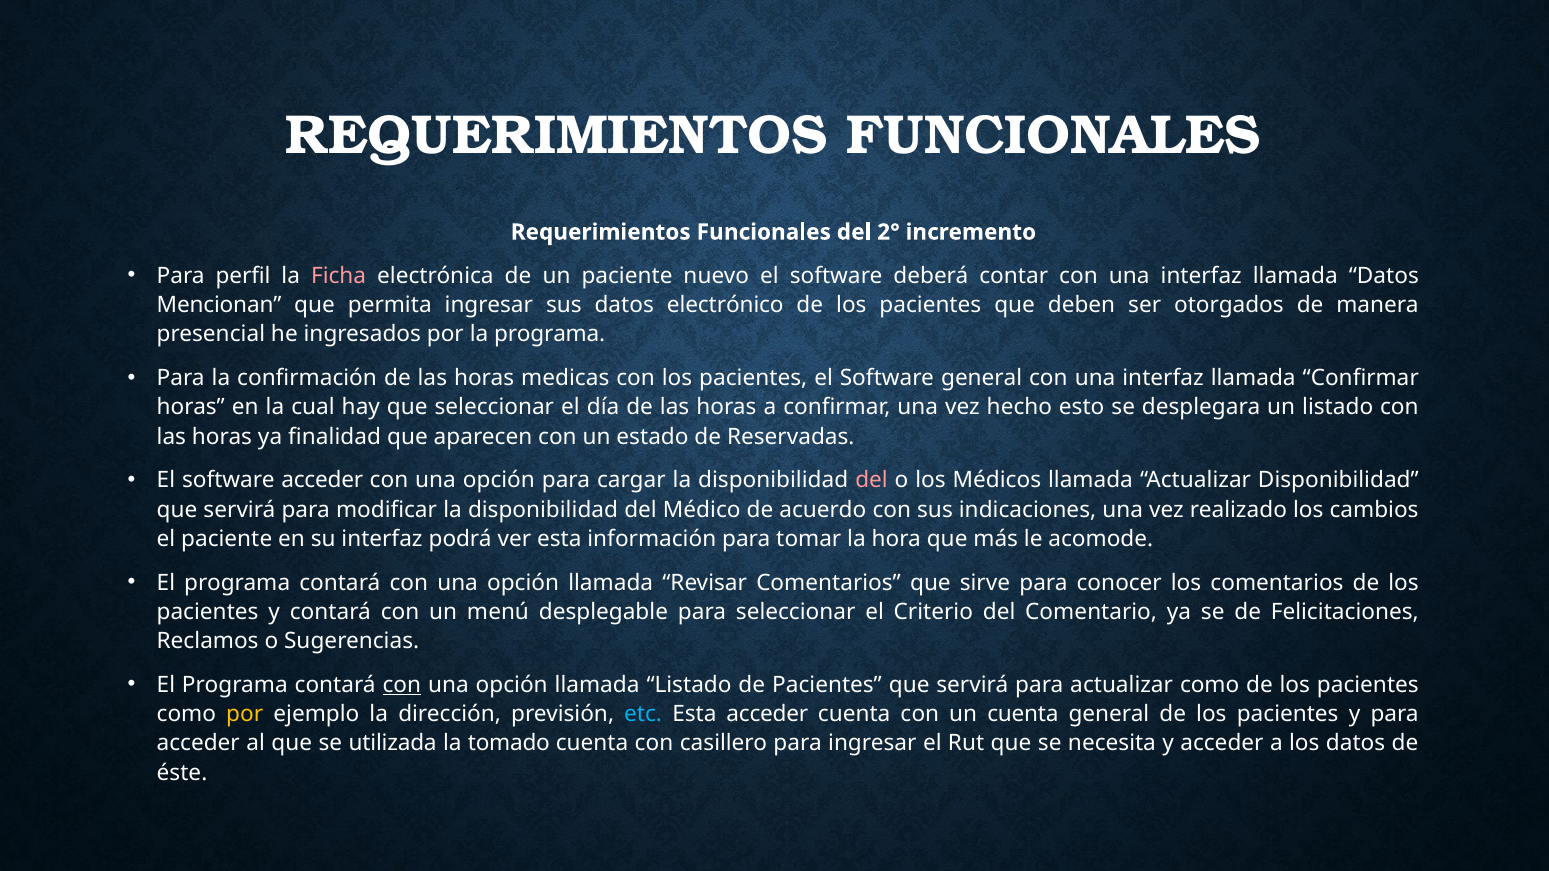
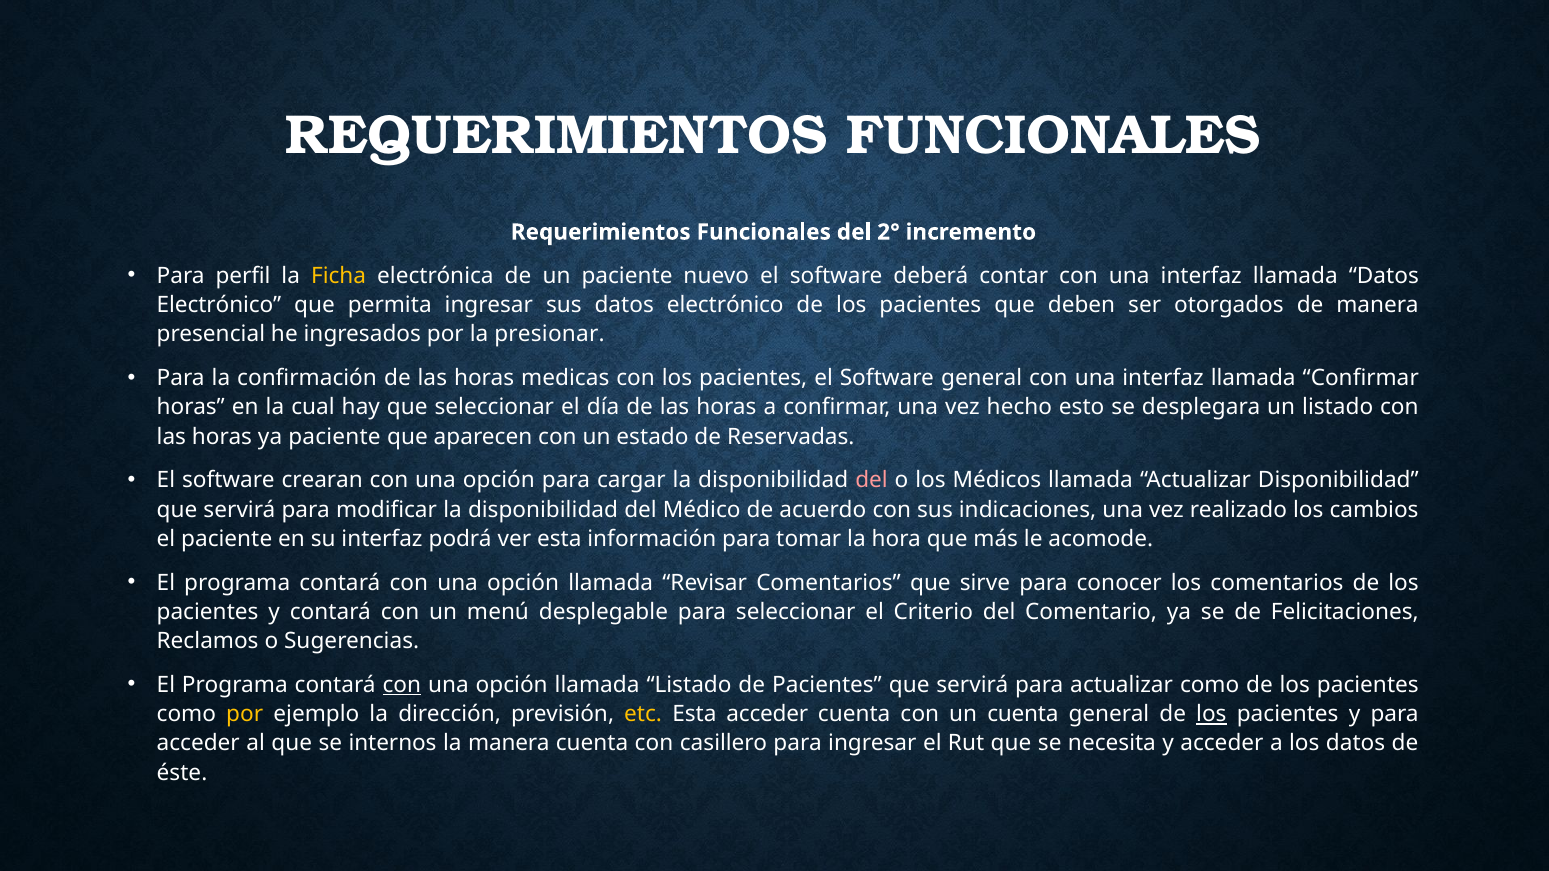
Ficha colour: pink -> yellow
Mencionan at (219, 305): Mencionan -> Electrónico
la programa: programa -> presionar
ya finalidad: finalidad -> paciente
software acceder: acceder -> crearan
etc colour: light blue -> yellow
los at (1211, 715) underline: none -> present
utilizada: utilizada -> internos
la tomado: tomado -> manera
